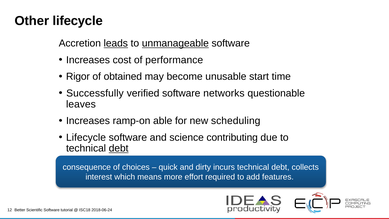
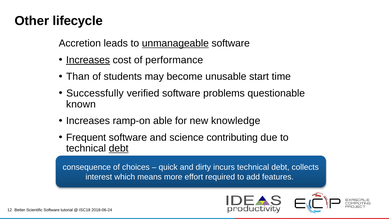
leads underline: present -> none
Increases at (88, 60) underline: none -> present
Rigor: Rigor -> Than
obtained: obtained -> students
networks: networks -> problems
leaves: leaves -> known
scheduling: scheduling -> knowledge
Lifecycle at (86, 137): Lifecycle -> Frequent
